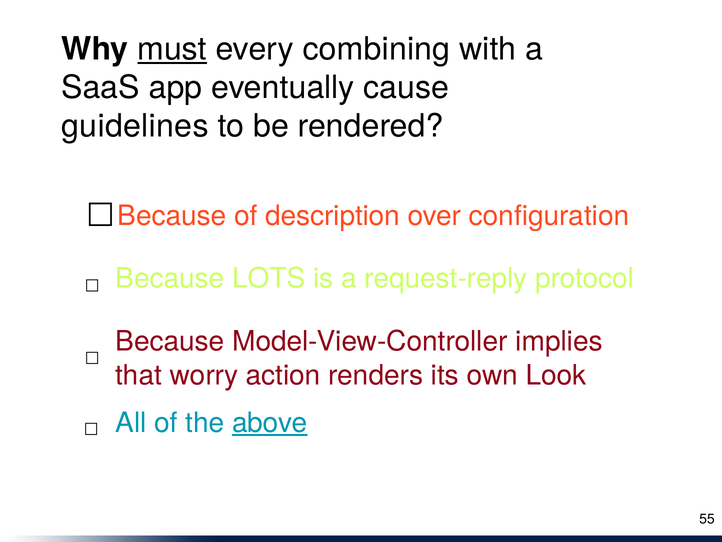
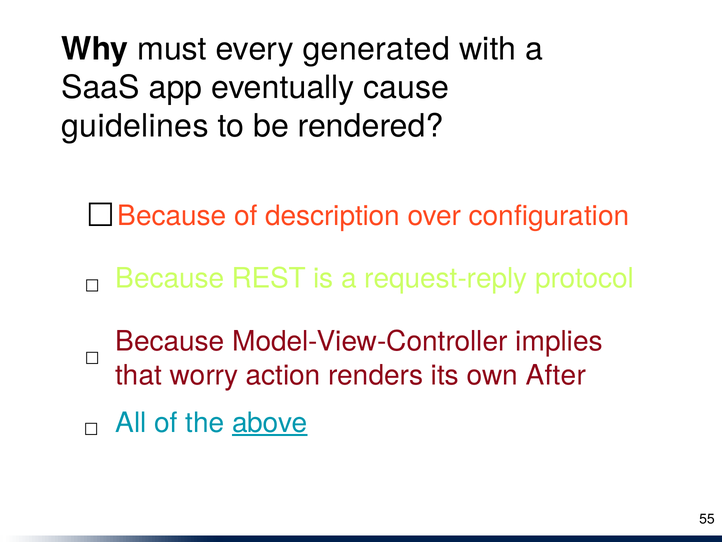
must underline: present -> none
combining: combining -> generated
LOTS: LOTS -> REST
Look: Look -> After
